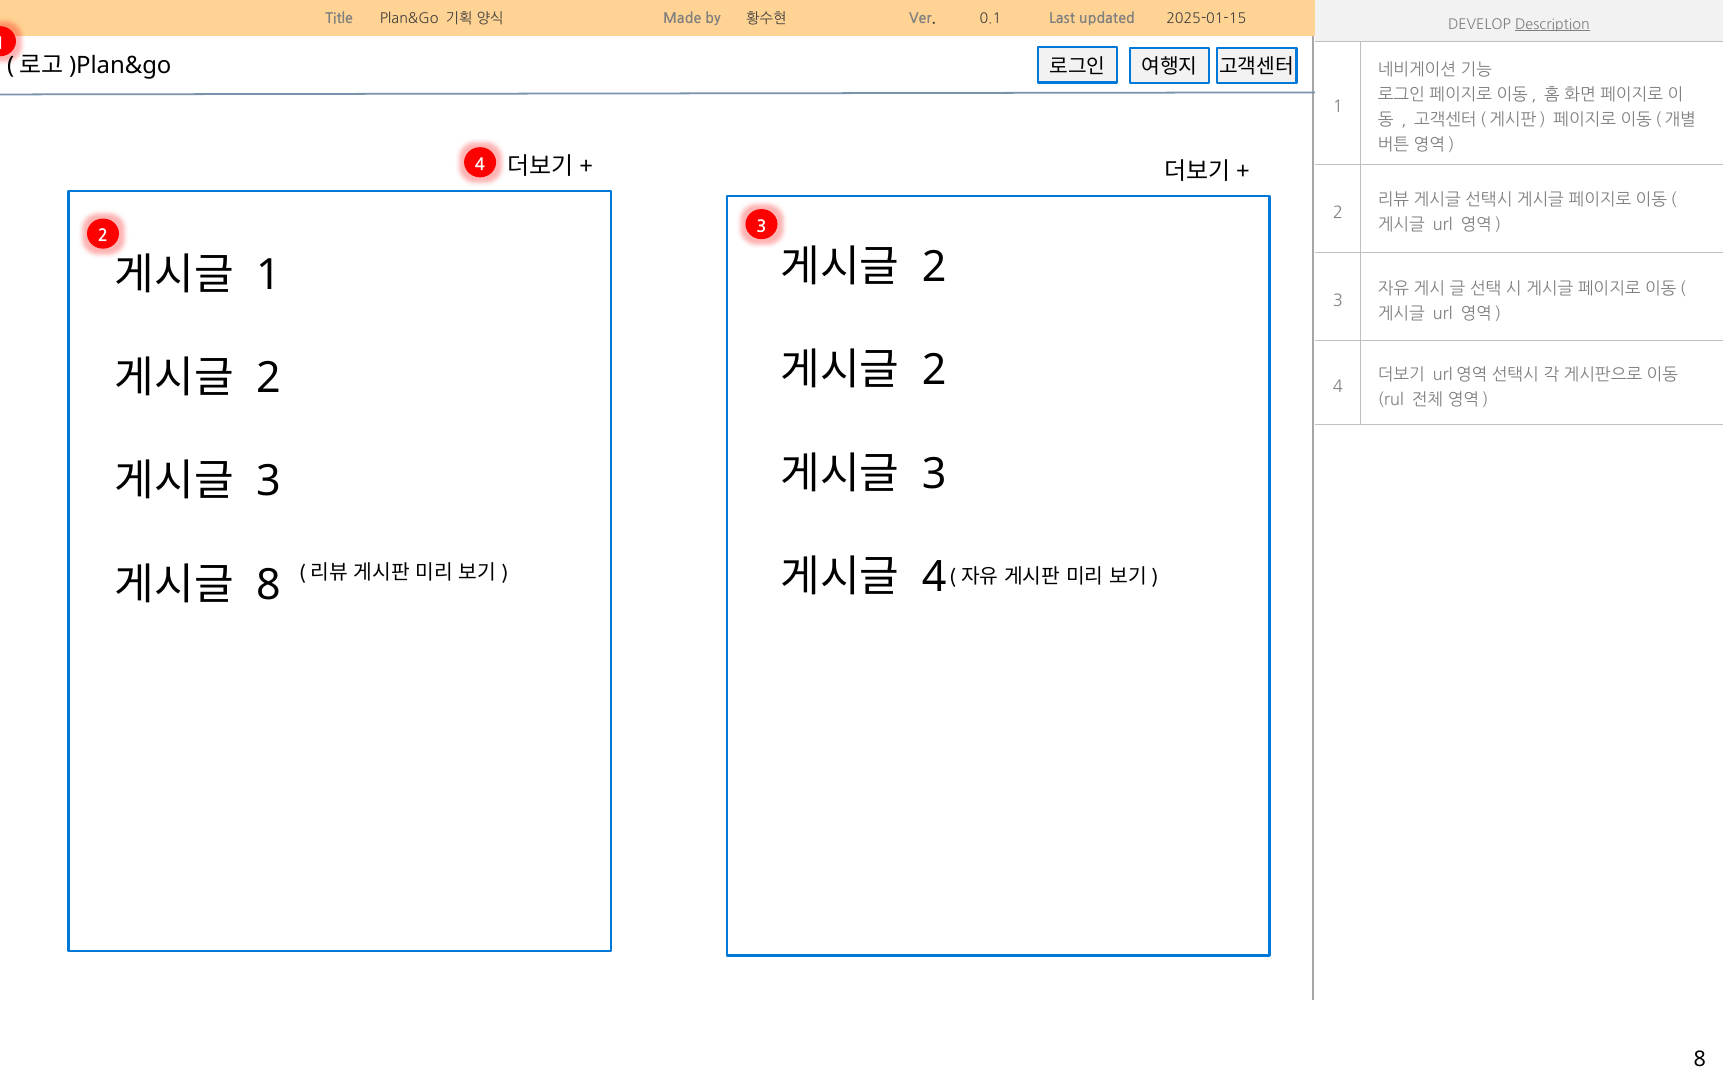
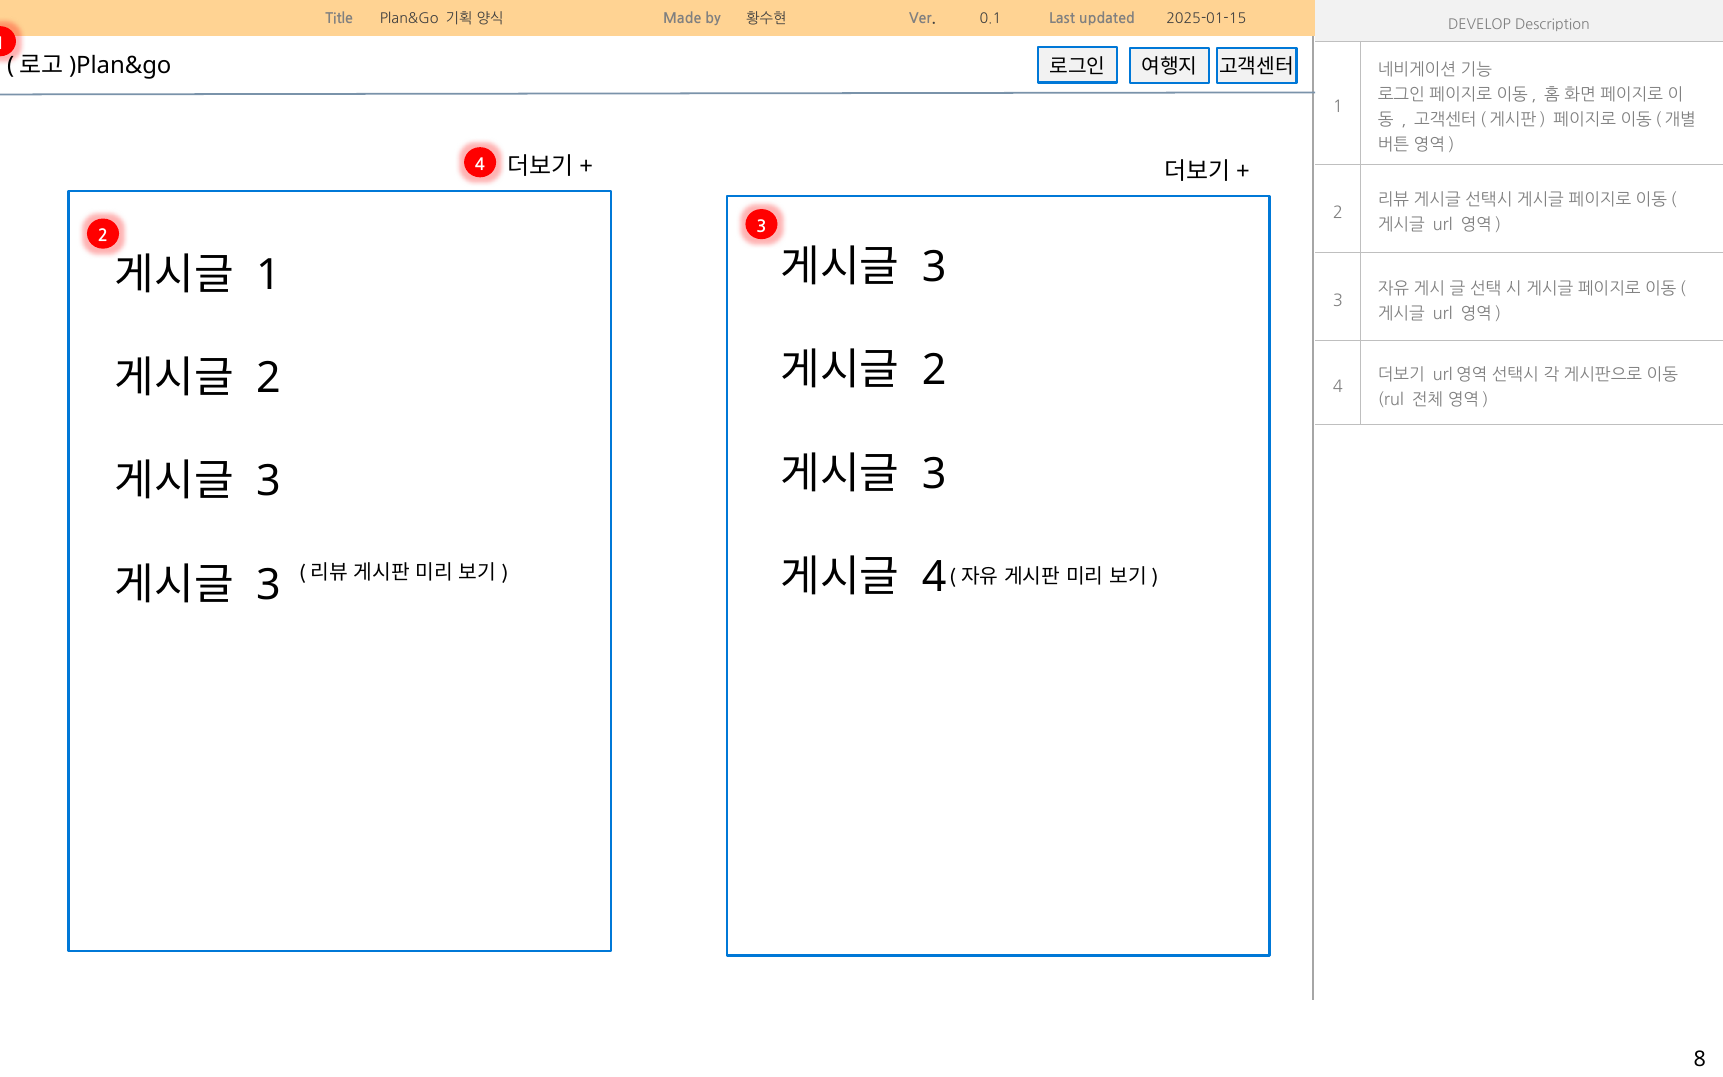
Description underline: present -> none
2 at (934, 267): 2 -> 3
8 at (268, 585): 8 -> 3
